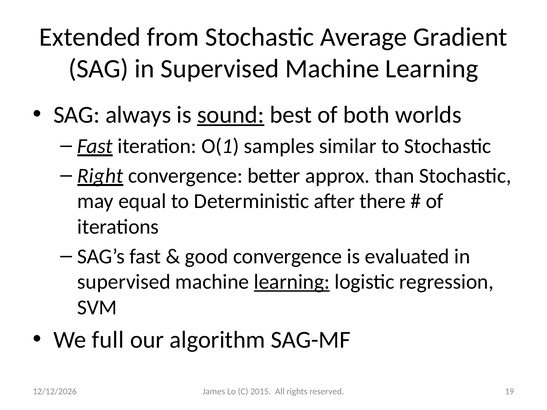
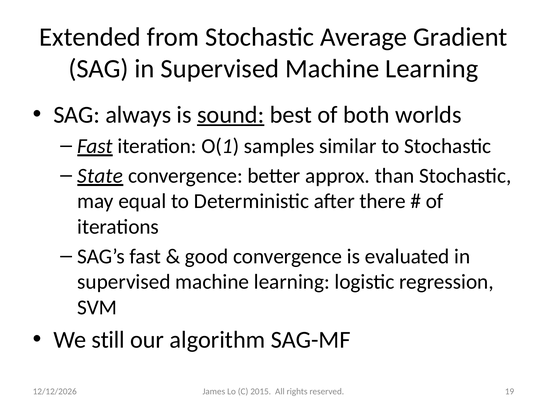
Right: Right -> State
learning at (292, 282) underline: present -> none
full: full -> still
